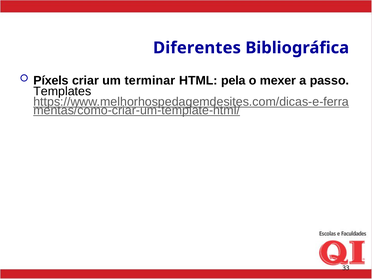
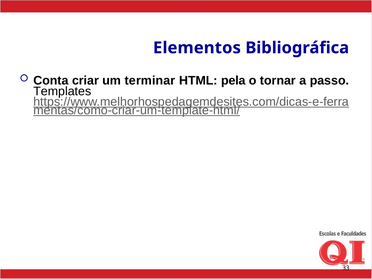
Diferentes: Diferentes -> Elementos
Píxels: Píxels -> Conta
mexer: mexer -> tornar
